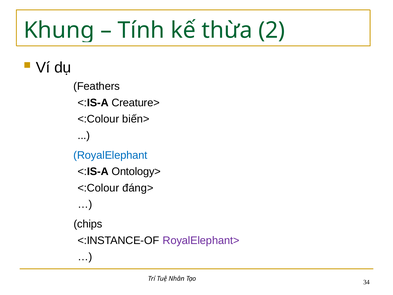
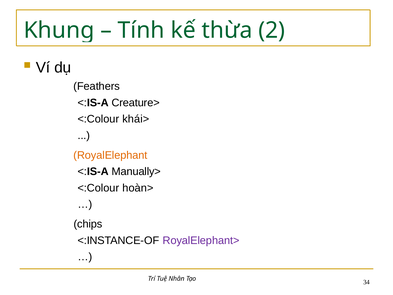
biến>: biến> -> khái>
RoyalElephant colour: blue -> orange
Ontology>: Ontology> -> Manually>
đáng>: đáng> -> hoàn>
